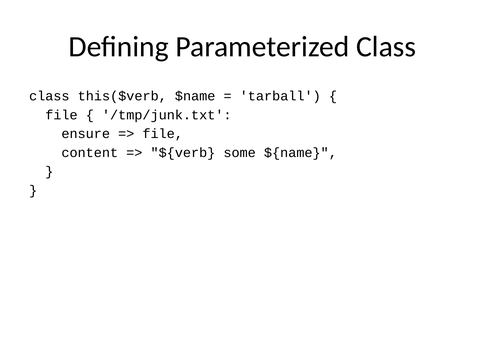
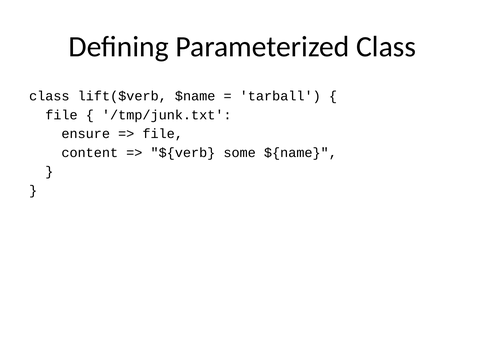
this($verb: this($verb -> lift($verb
